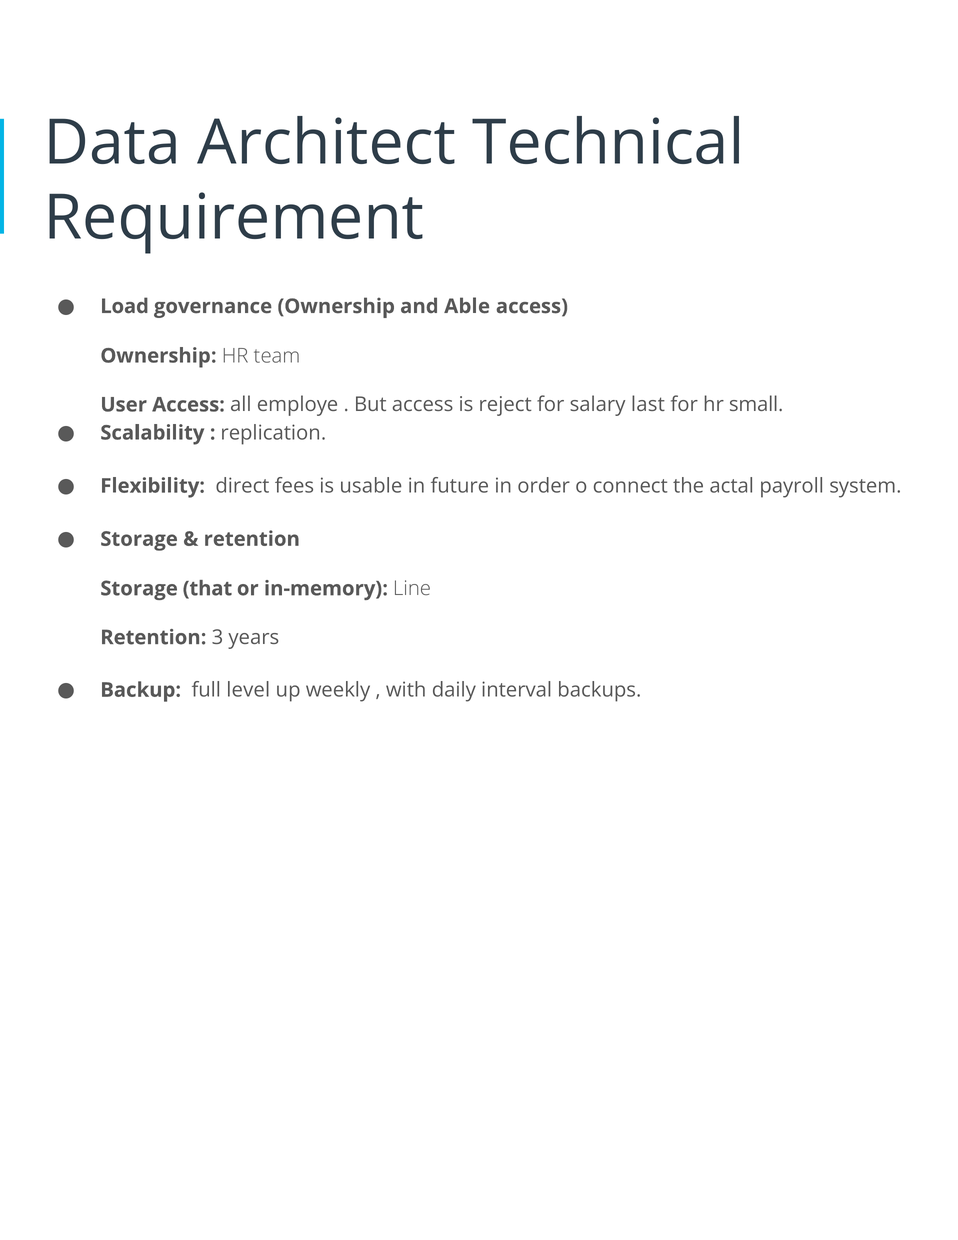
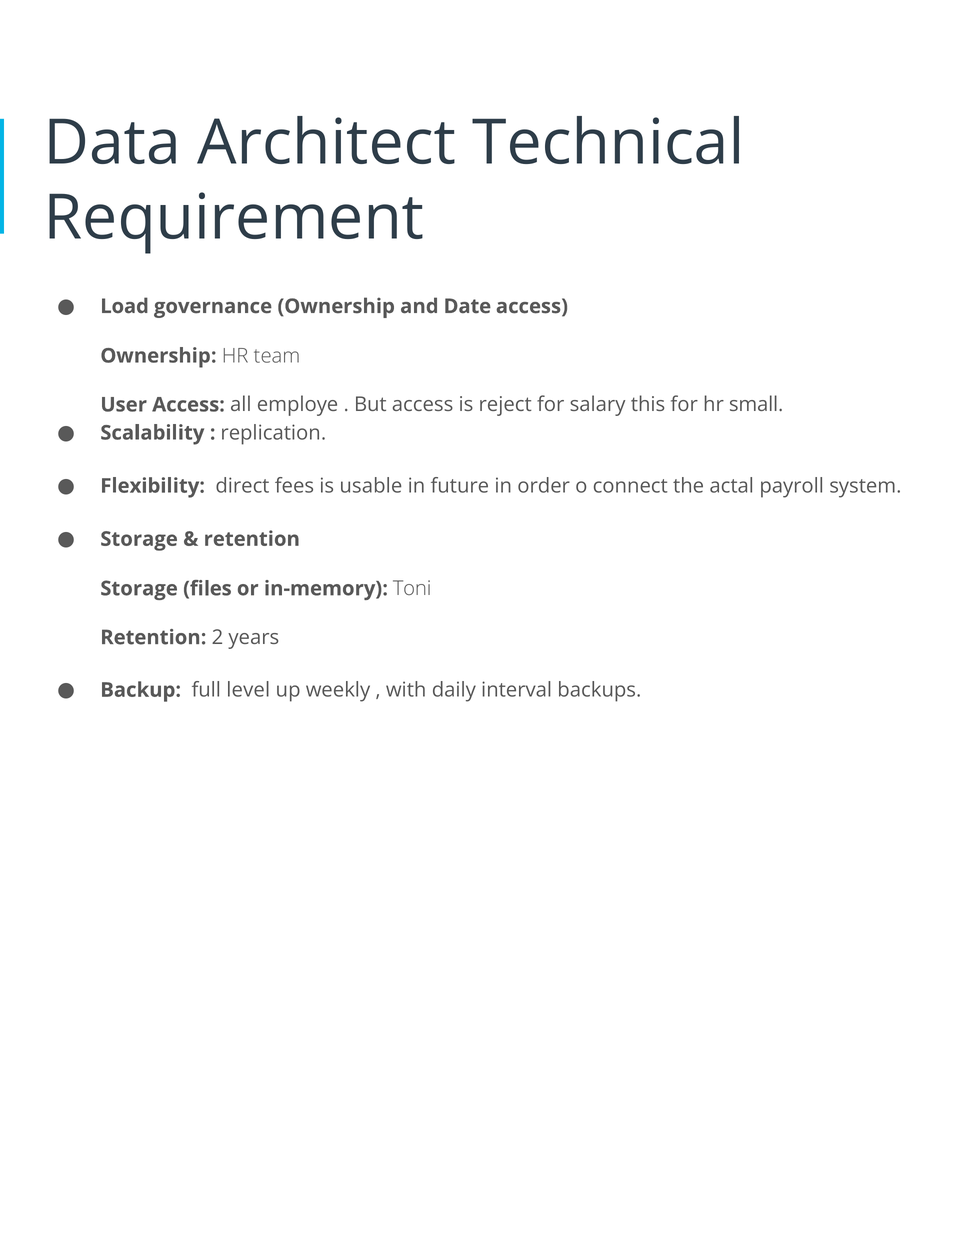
Able: Able -> Date
last: last -> this
that: that -> files
Line: Line -> Toni
3: 3 -> 2
